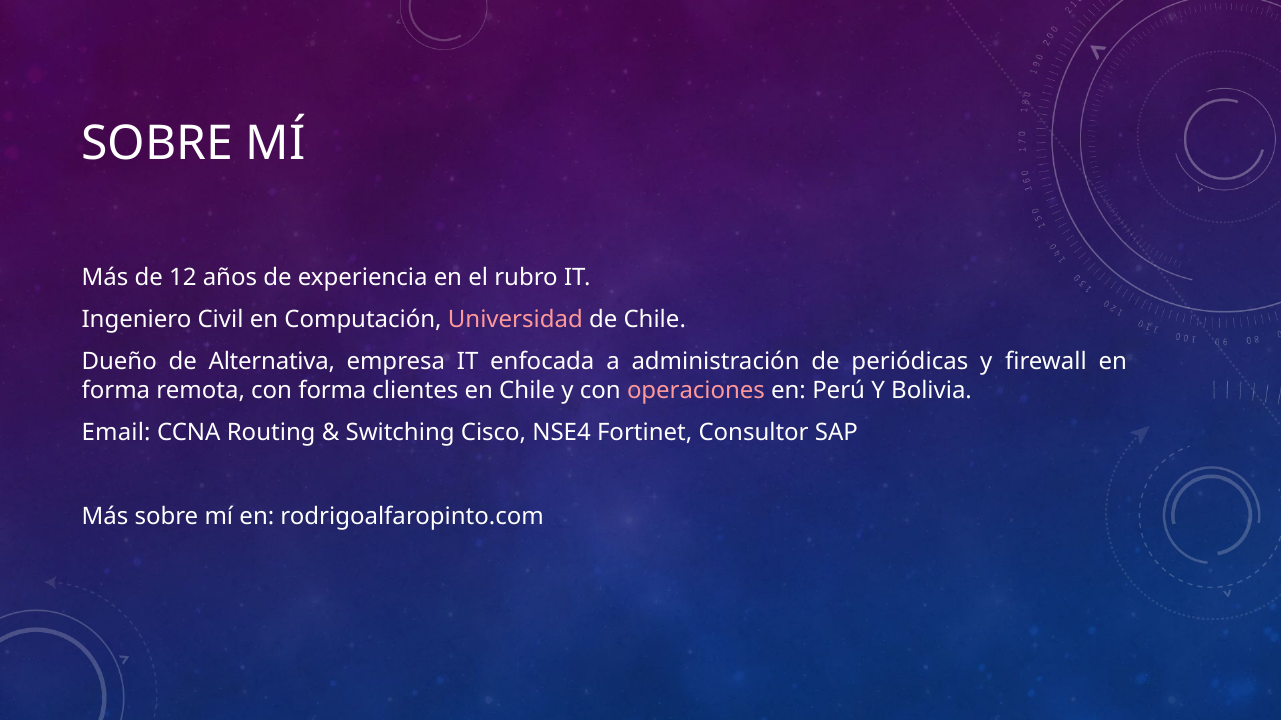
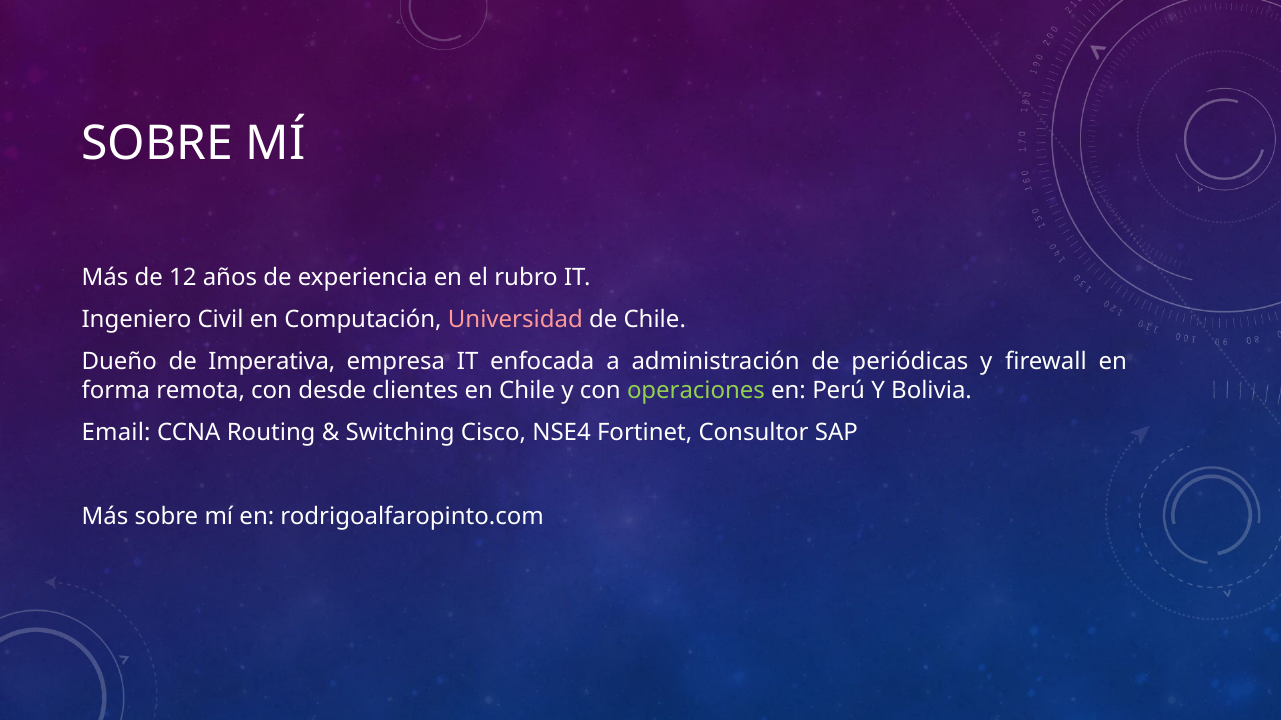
Alternativa: Alternativa -> Imperativa
con forma: forma -> desde
operaciones colour: pink -> light green
